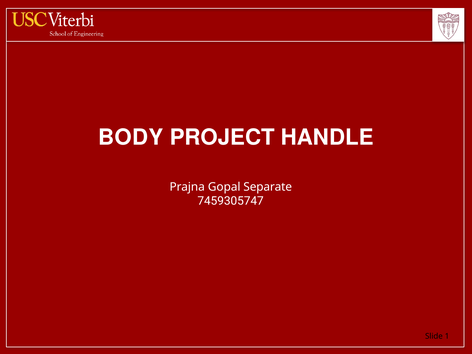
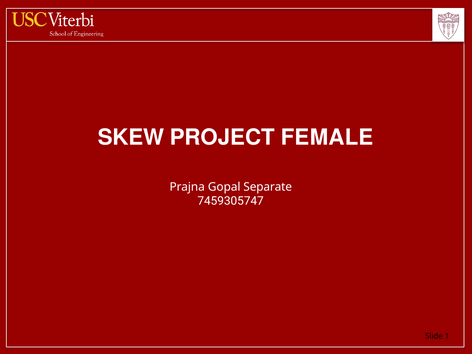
BODY: BODY -> SKEW
HANDLE: HANDLE -> FEMALE
